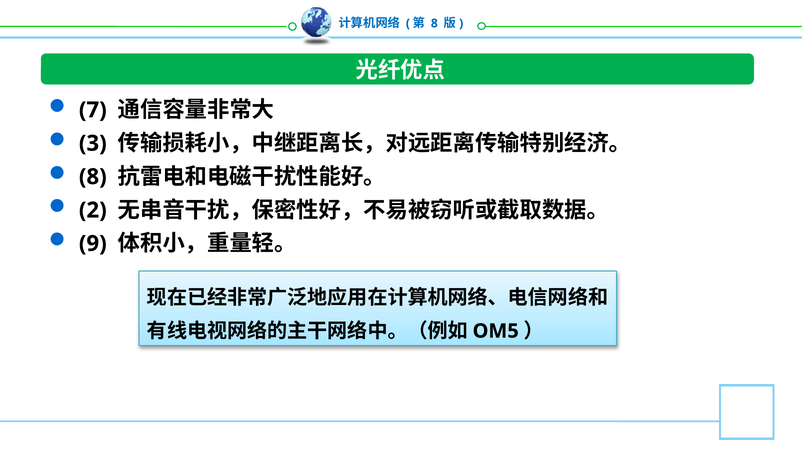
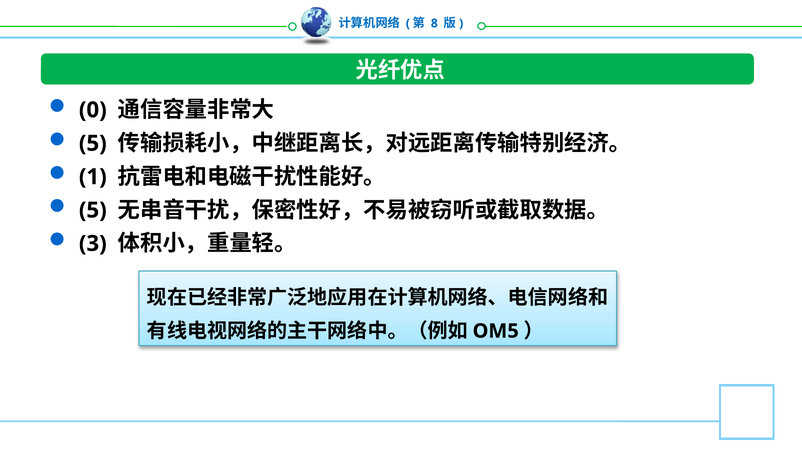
7: 7 -> 0
3 at (93, 143): 3 -> 5
8 at (93, 177): 8 -> 1
2 at (93, 210): 2 -> 5
9: 9 -> 3
